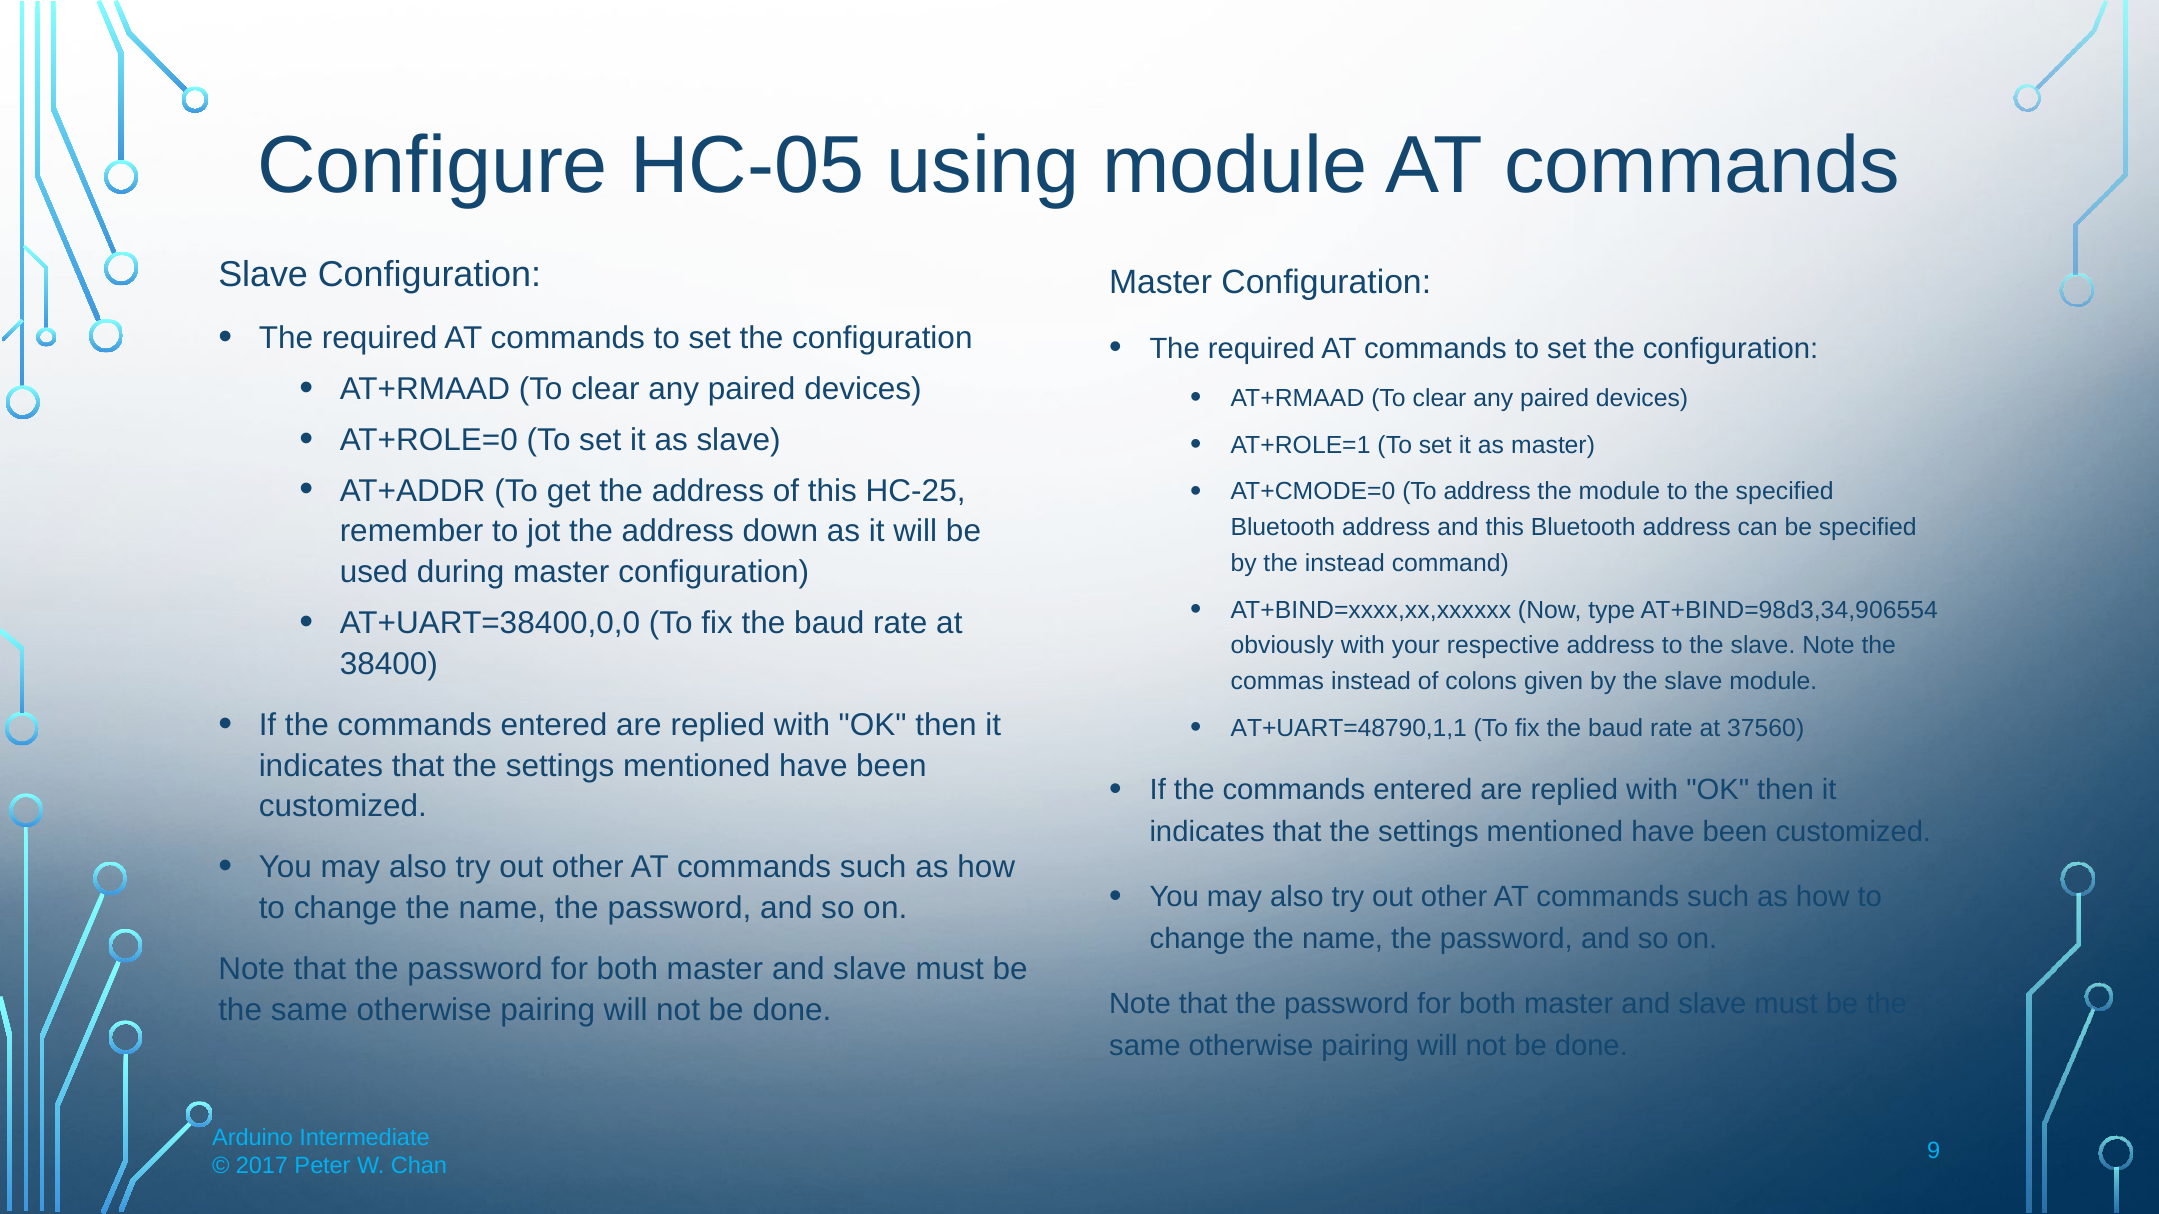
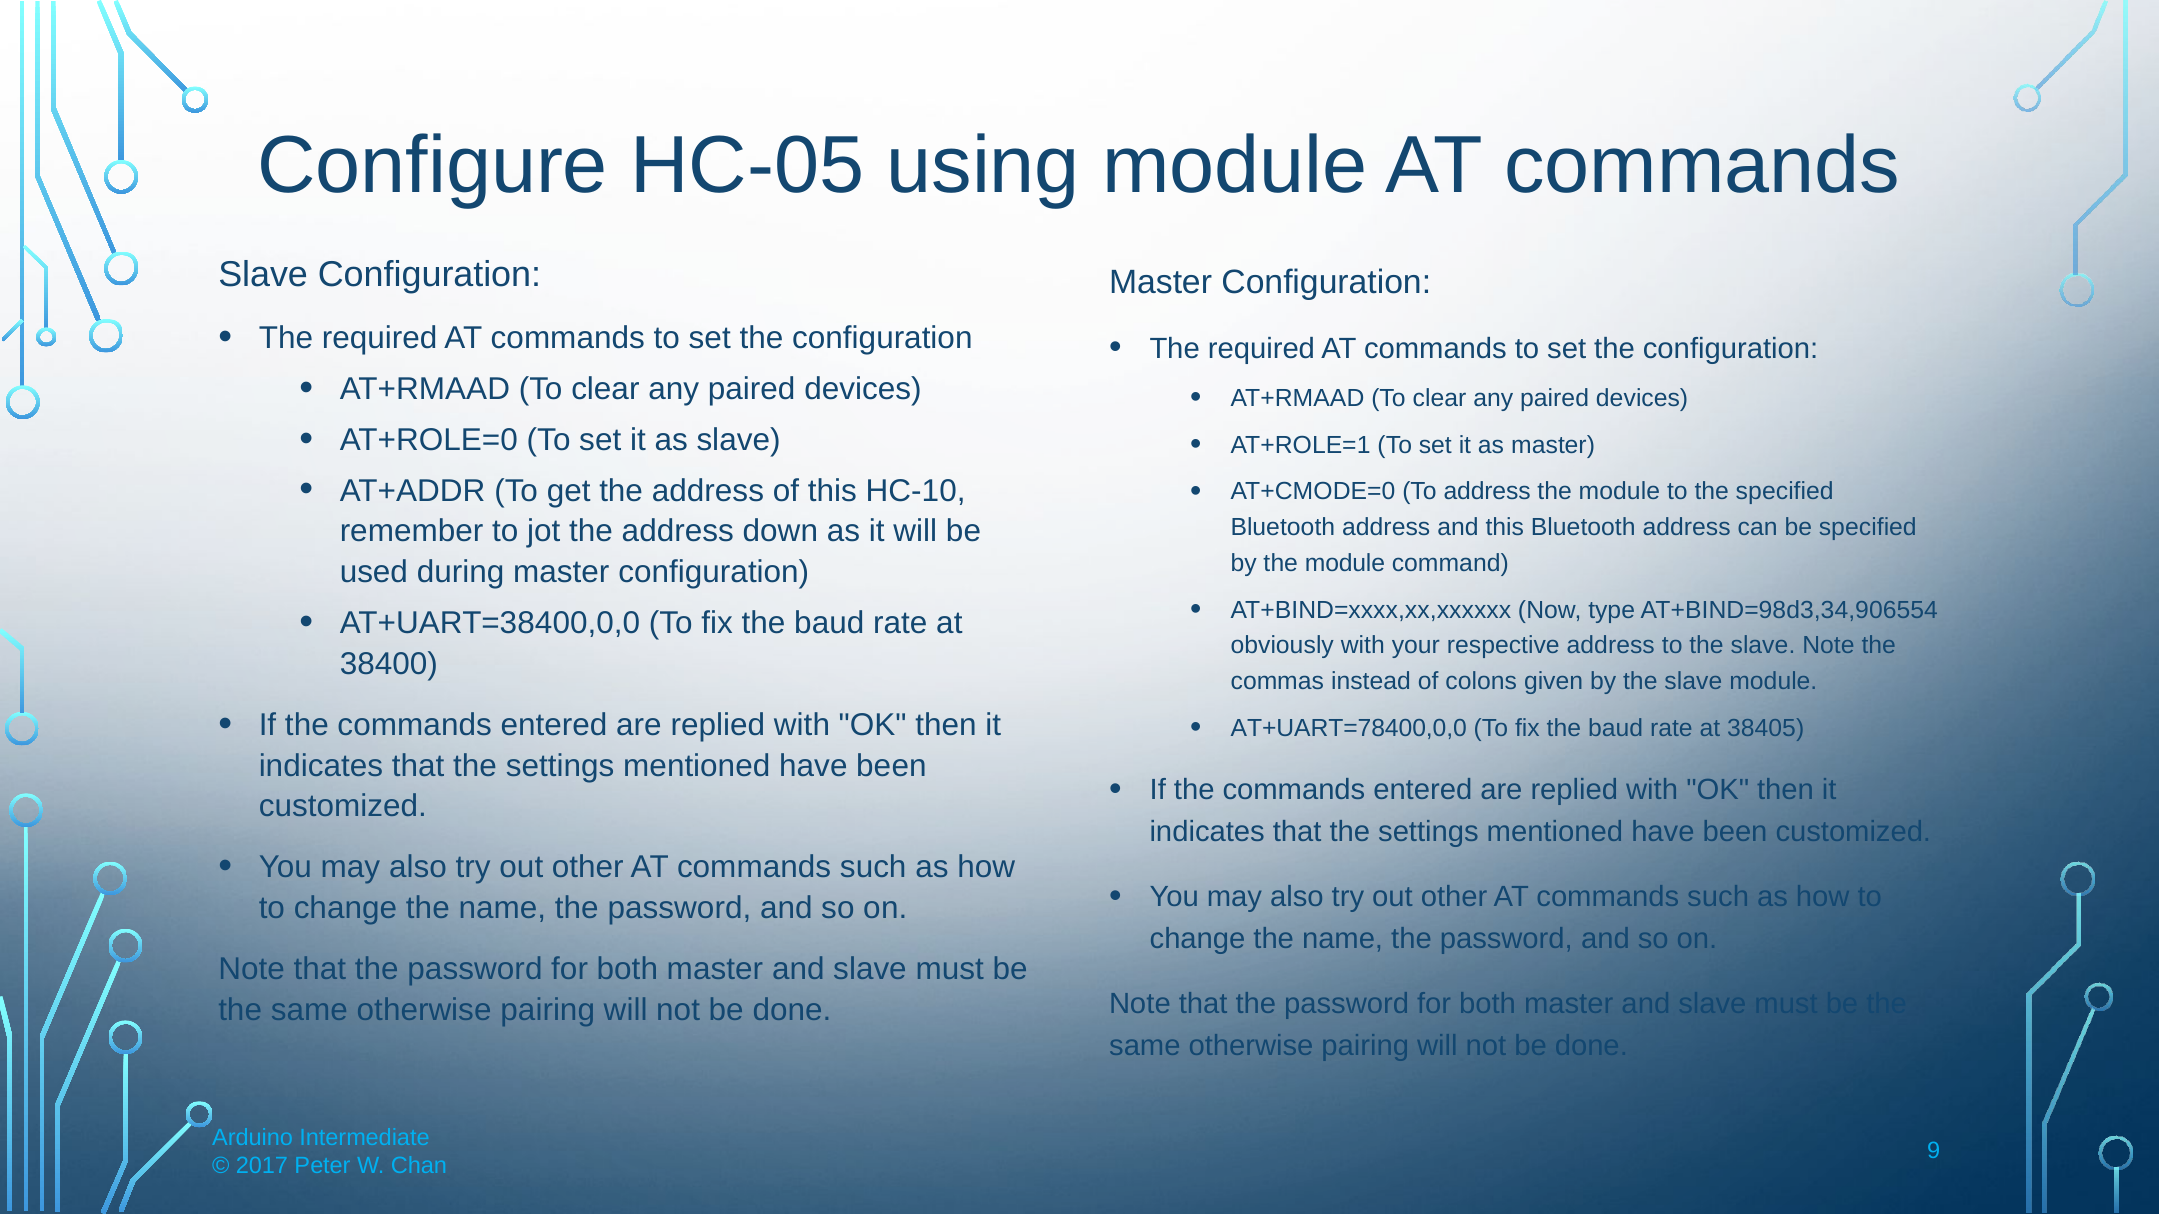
HC-25: HC-25 -> HC-10
by the instead: instead -> module
AT+UART=48790,1,1: AT+UART=48790,1,1 -> AT+UART=78400,0,0
37560: 37560 -> 38405
